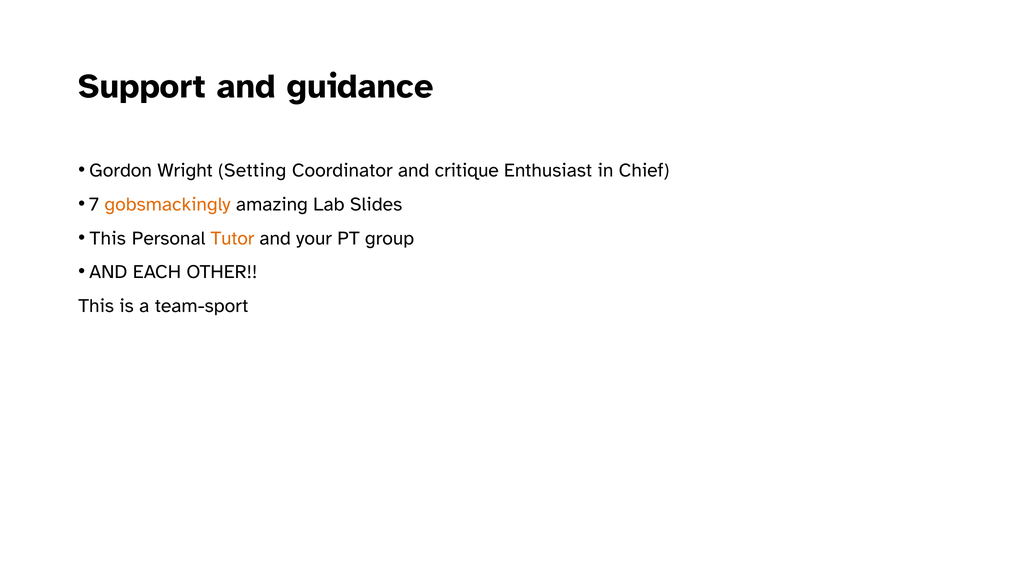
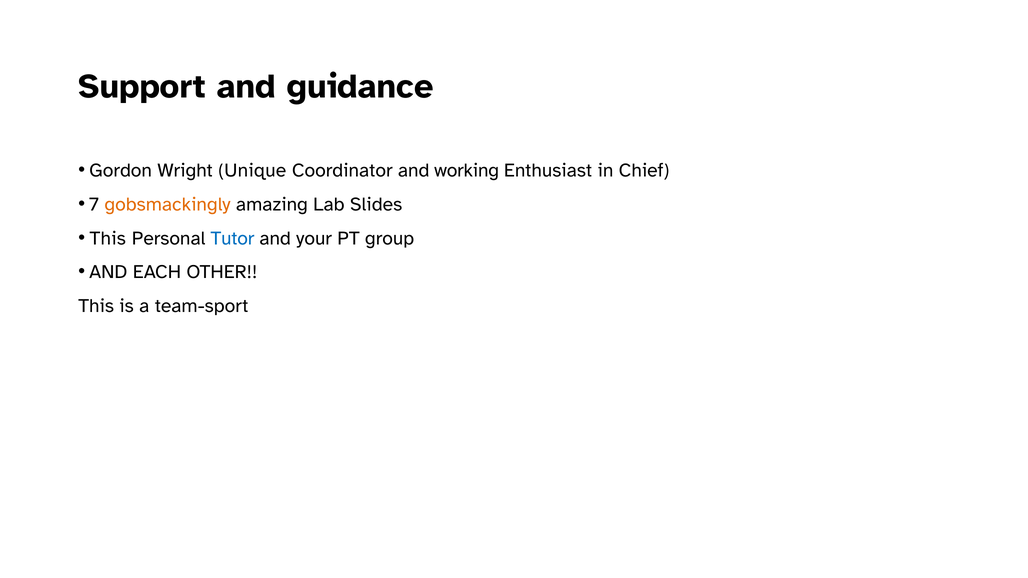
Setting: Setting -> Unique
critique: critique -> working
Tutor colour: orange -> blue
